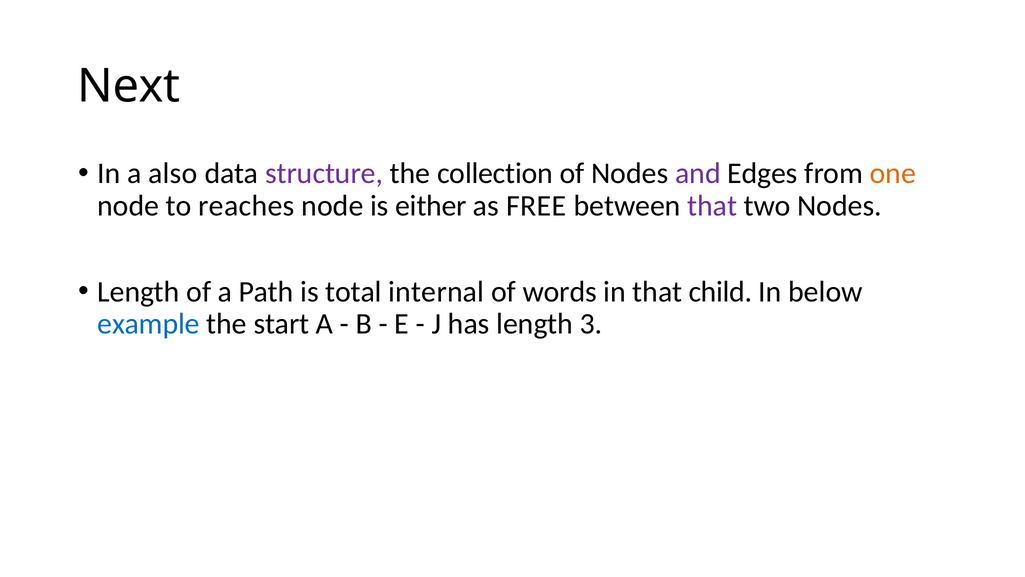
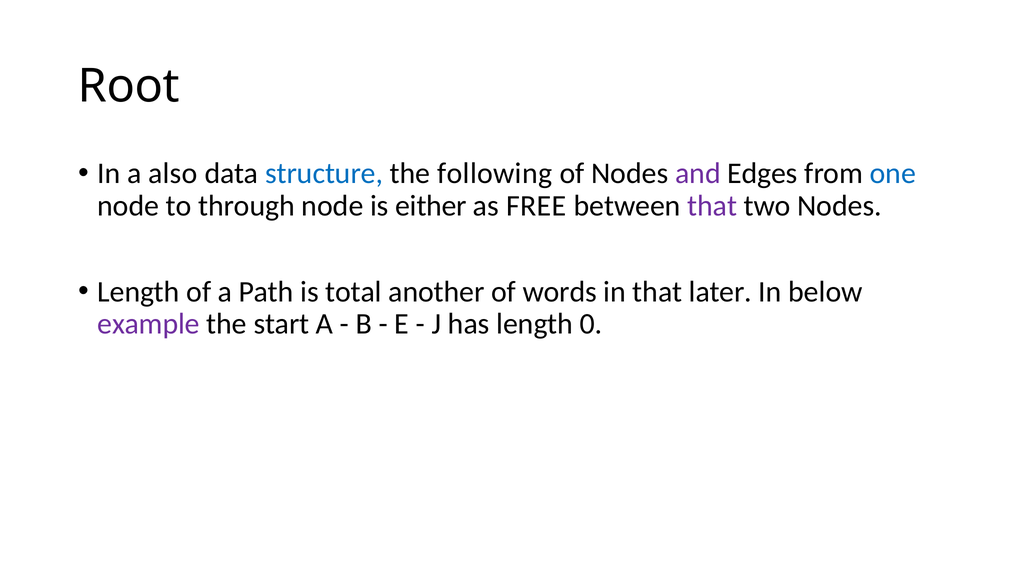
Next: Next -> Root
structure colour: purple -> blue
collection: collection -> following
one colour: orange -> blue
reaches: reaches -> through
internal: internal -> another
child: child -> later
example colour: blue -> purple
3: 3 -> 0
